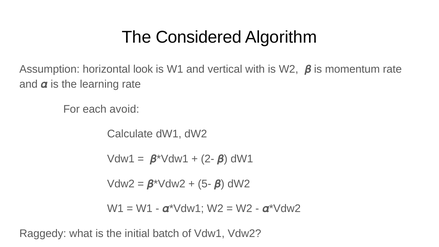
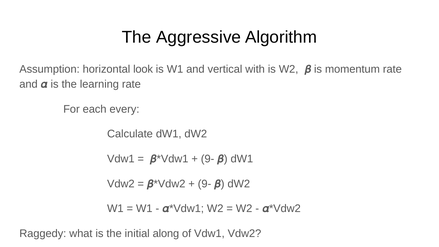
Considered: Considered -> Aggressive
avoid: avoid -> every
2- at (208, 159): 2- -> 9-
5- at (205, 184): 5- -> 9-
batch: batch -> along
